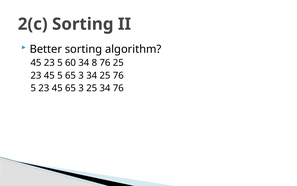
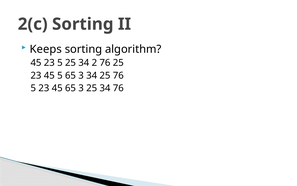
Better: Better -> Keeps
5 60: 60 -> 25
8: 8 -> 2
